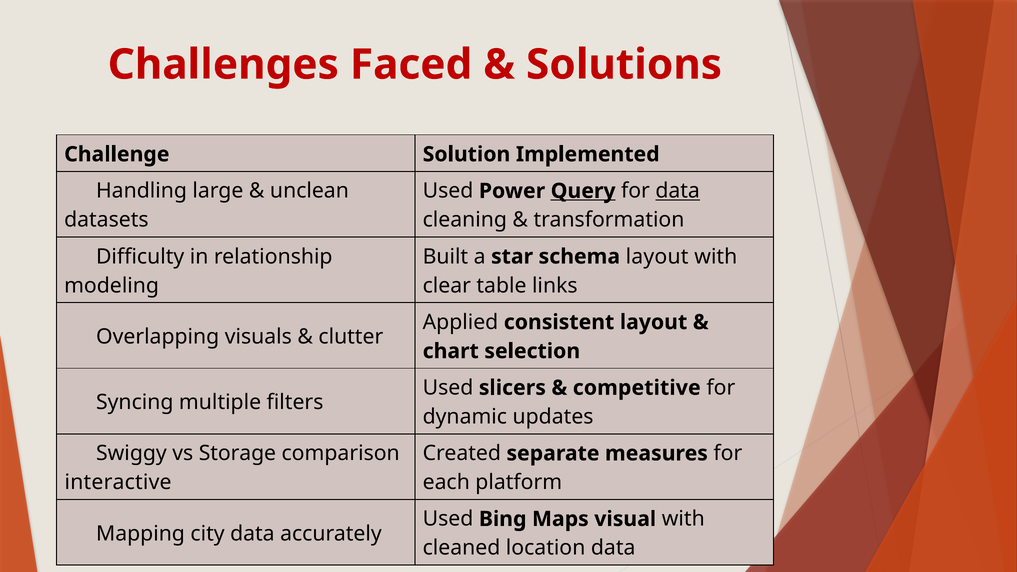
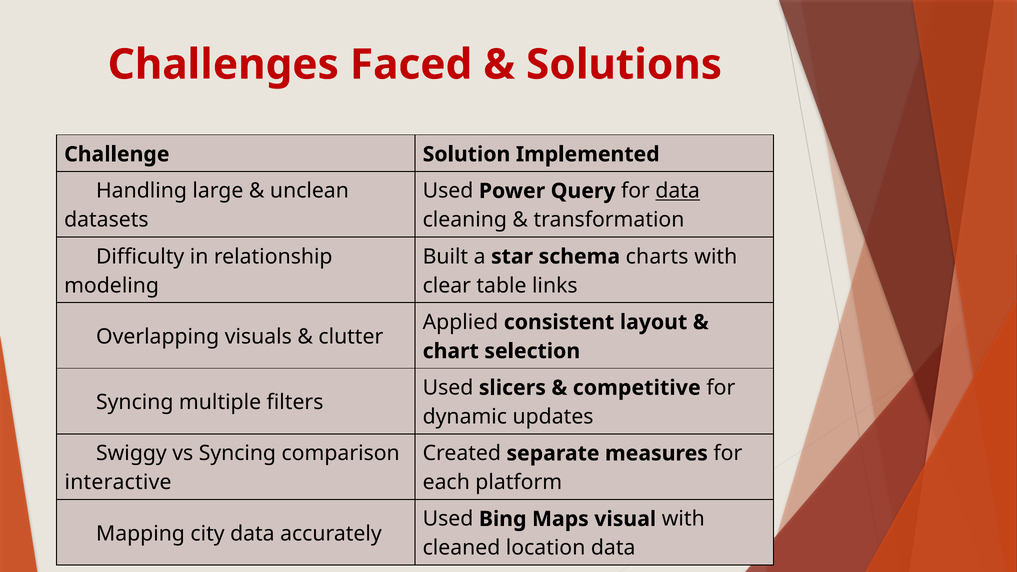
Query underline: present -> none
schema layout: layout -> charts
vs Storage: Storage -> Syncing
